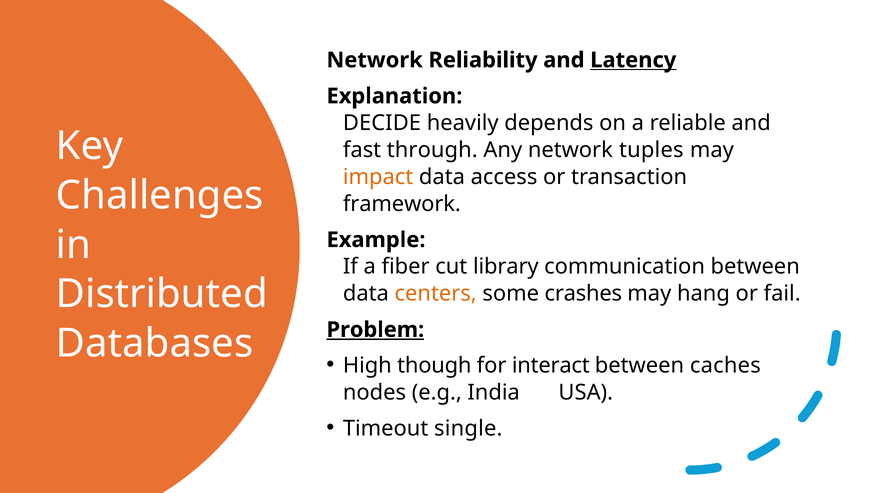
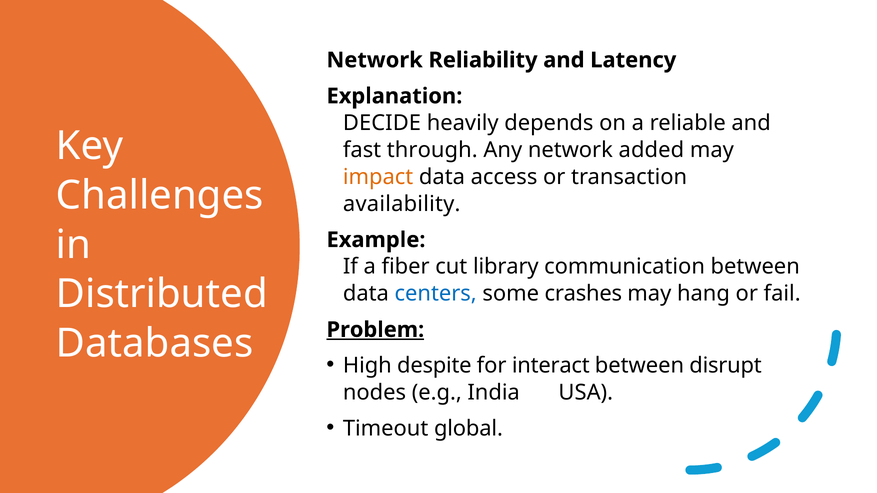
Latency underline: present -> none
tuples: tuples -> added
framework: framework -> availability
centers colour: orange -> blue
though: though -> despite
caches: caches -> disrupt
single: single -> global
